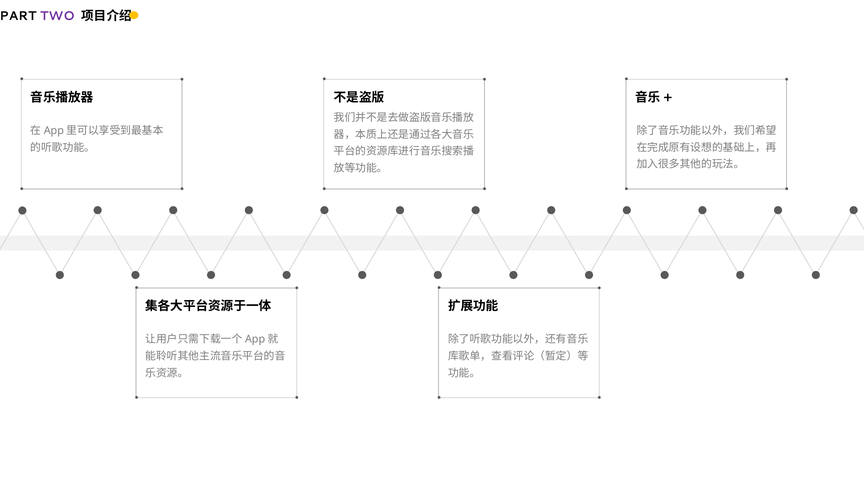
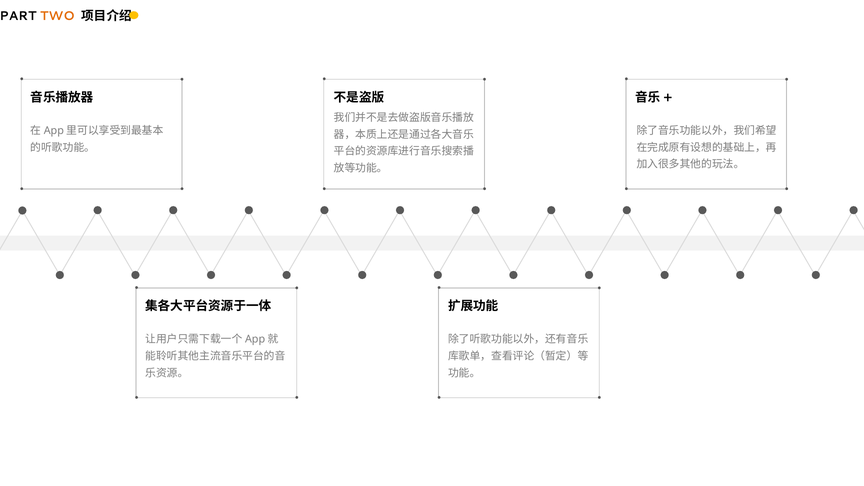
TWO colour: purple -> orange
